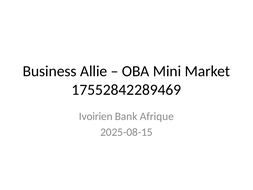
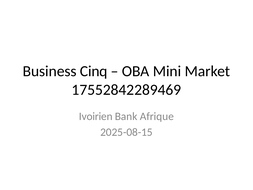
Allie: Allie -> Cinq
